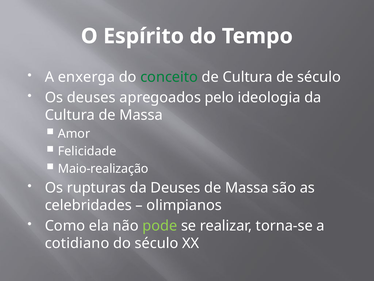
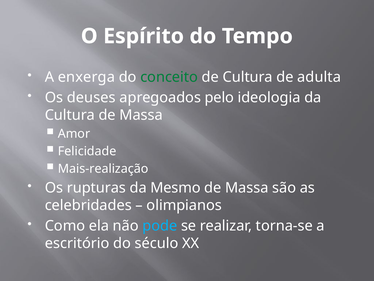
de século: século -> adulta
Maio-realização: Maio-realização -> Mais-realização
da Deuses: Deuses -> Mesmo
pode colour: light green -> light blue
cotidiano: cotidiano -> escritório
